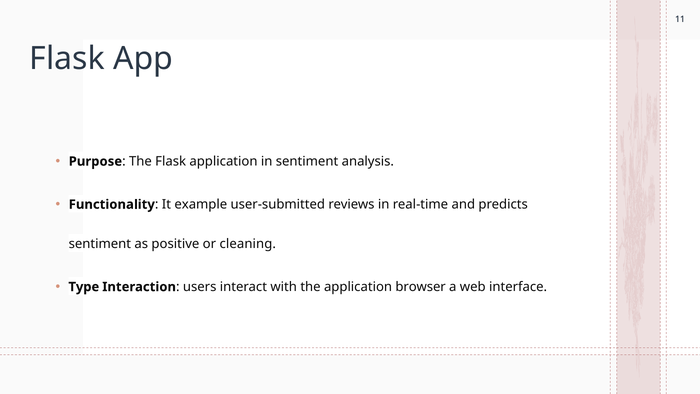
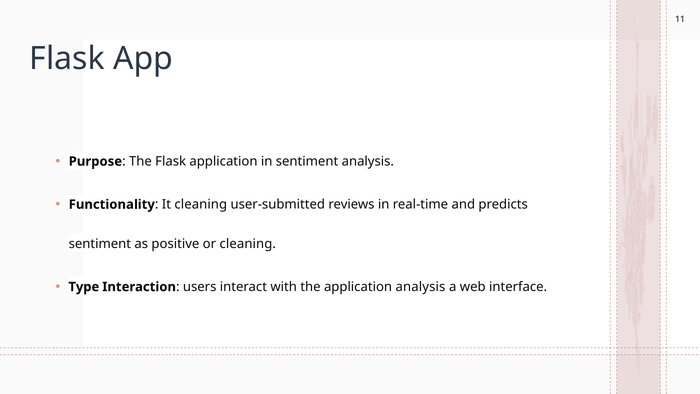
It example: example -> cleaning
application browser: browser -> analysis
